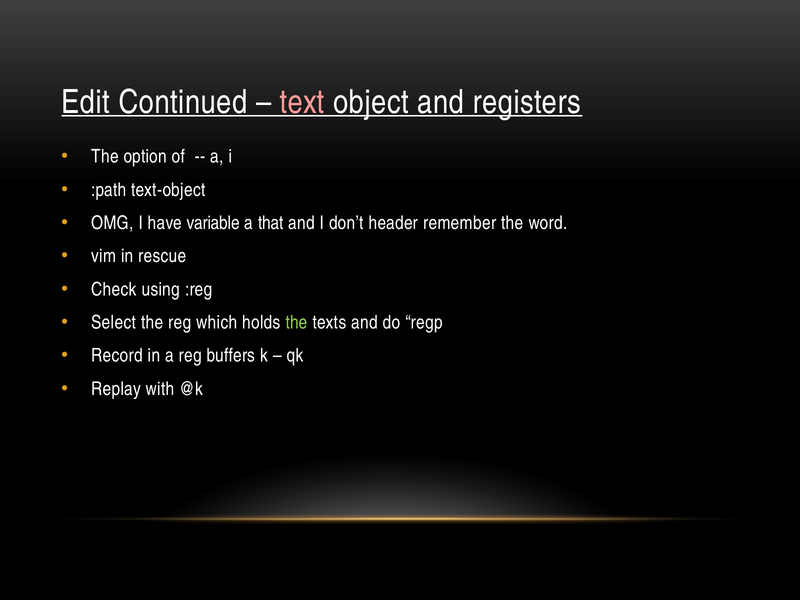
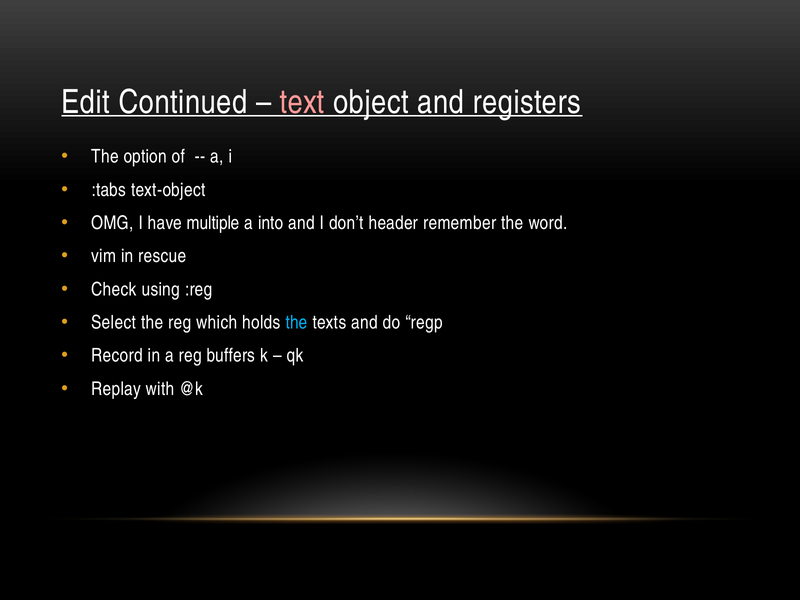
:path: :path -> :tabs
variable: variable -> multiple
that: that -> into
the at (297, 323) colour: light green -> light blue
